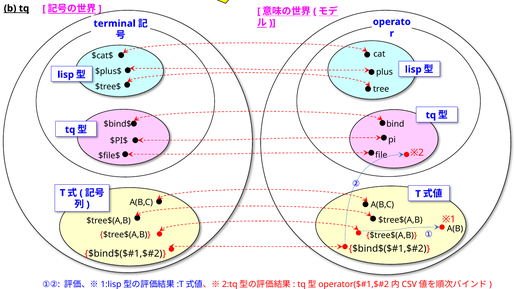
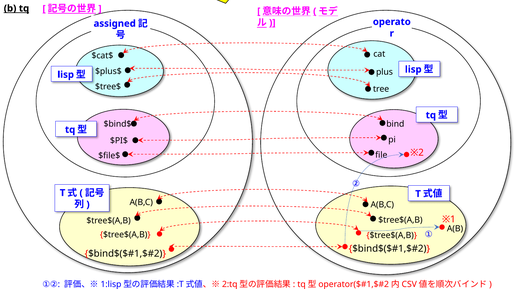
terminal: terminal -> assigned
